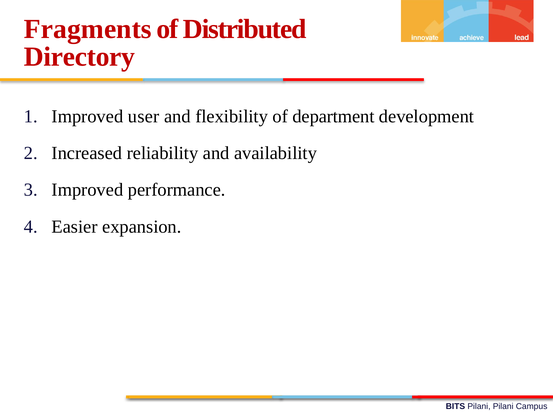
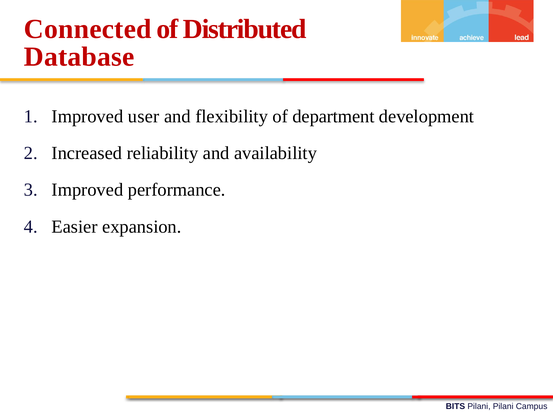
Fragments: Fragments -> Connected
Directory: Directory -> Database
